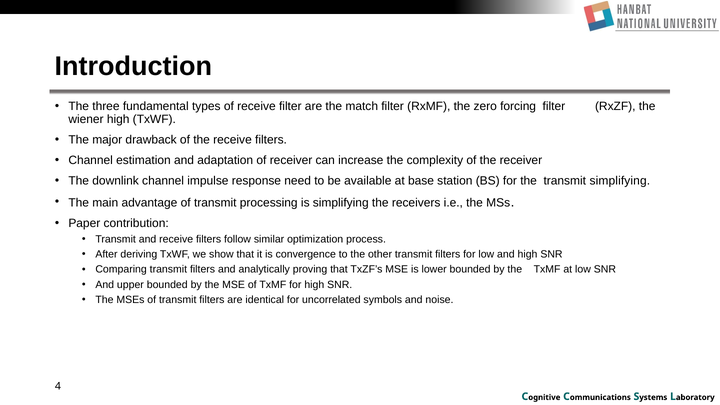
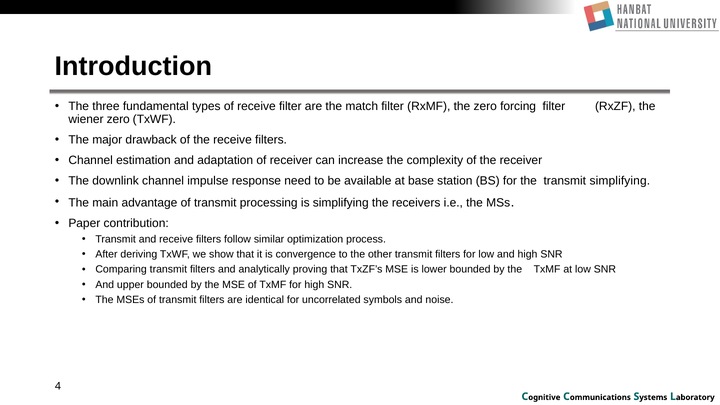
wiener high: high -> zero
